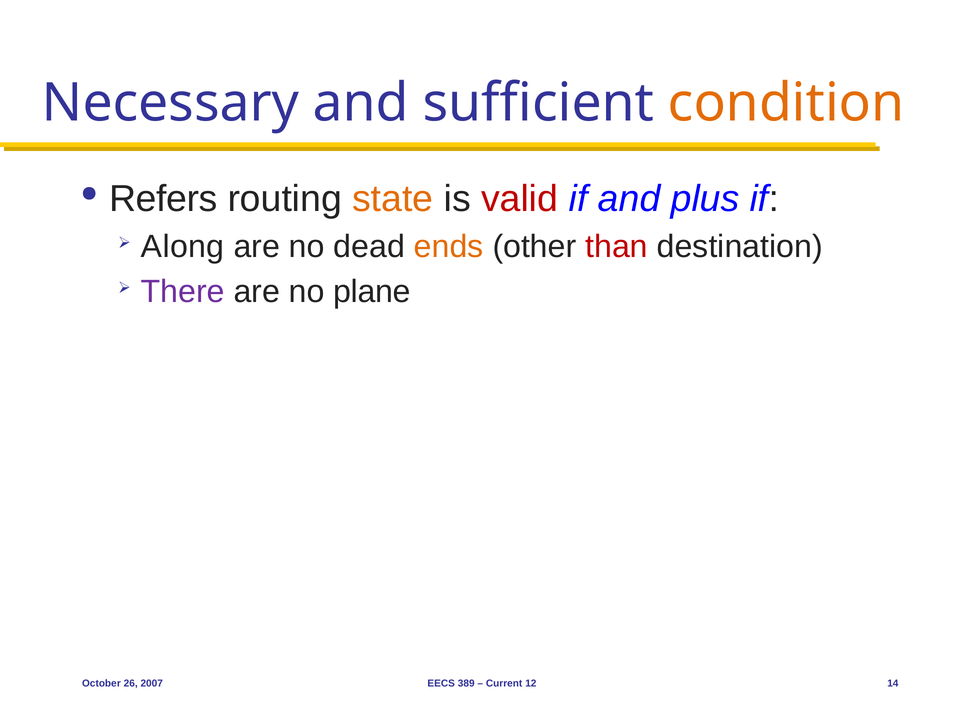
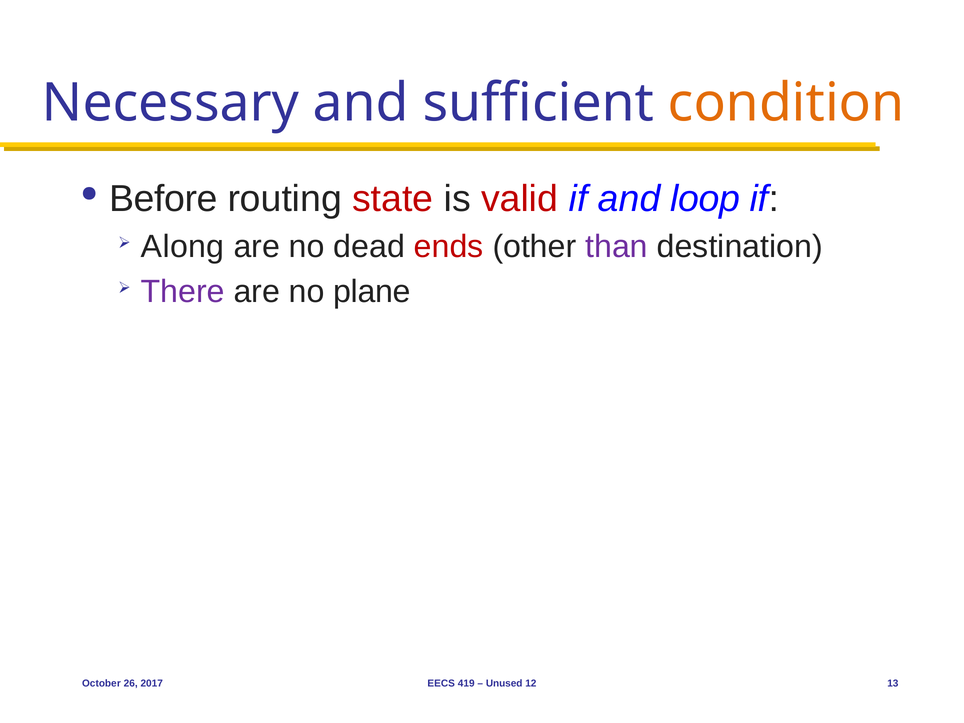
Refers: Refers -> Before
state colour: orange -> red
plus: plus -> loop
ends colour: orange -> red
than colour: red -> purple
2007: 2007 -> 2017
389: 389 -> 419
Current: Current -> Unused
14: 14 -> 13
